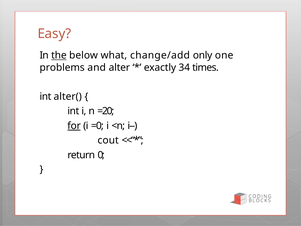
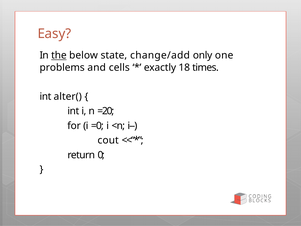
what: what -> state
alter: alter -> cells
34: 34 -> 18
for underline: present -> none
